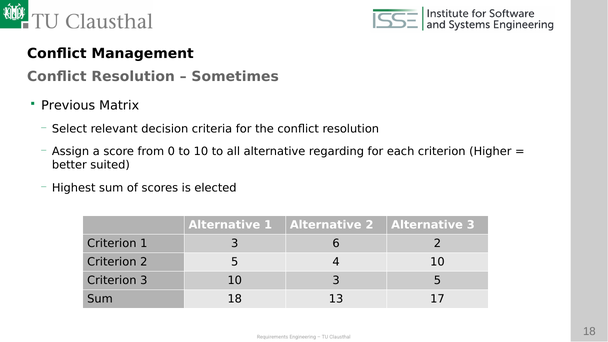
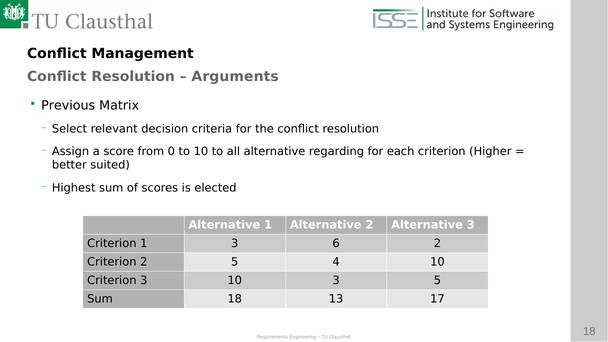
Sometimes: Sometimes -> Arguments
